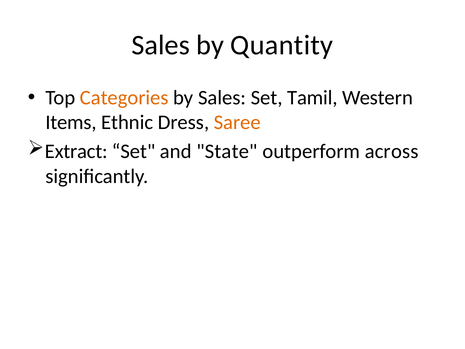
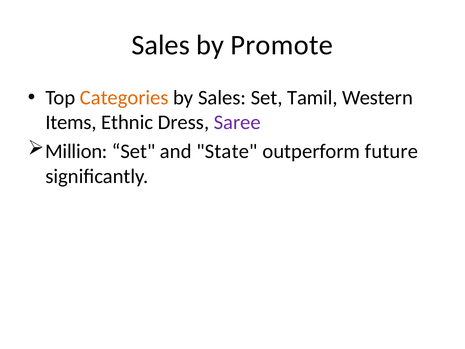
Quantity: Quantity -> Promote
Saree colour: orange -> purple
Extract: Extract -> Million
across: across -> future
